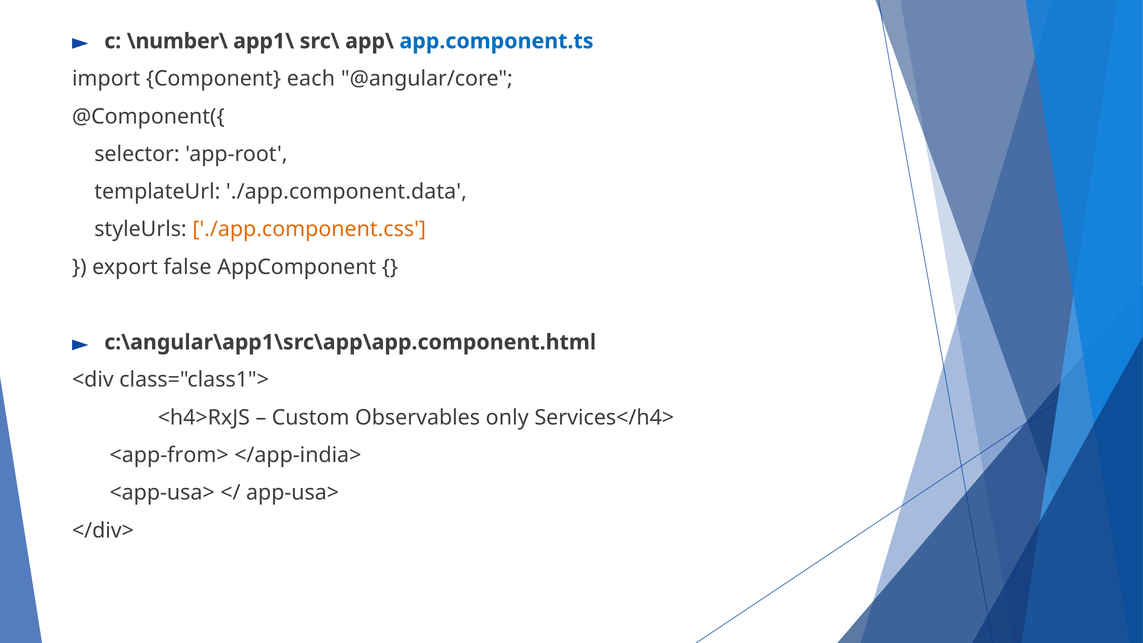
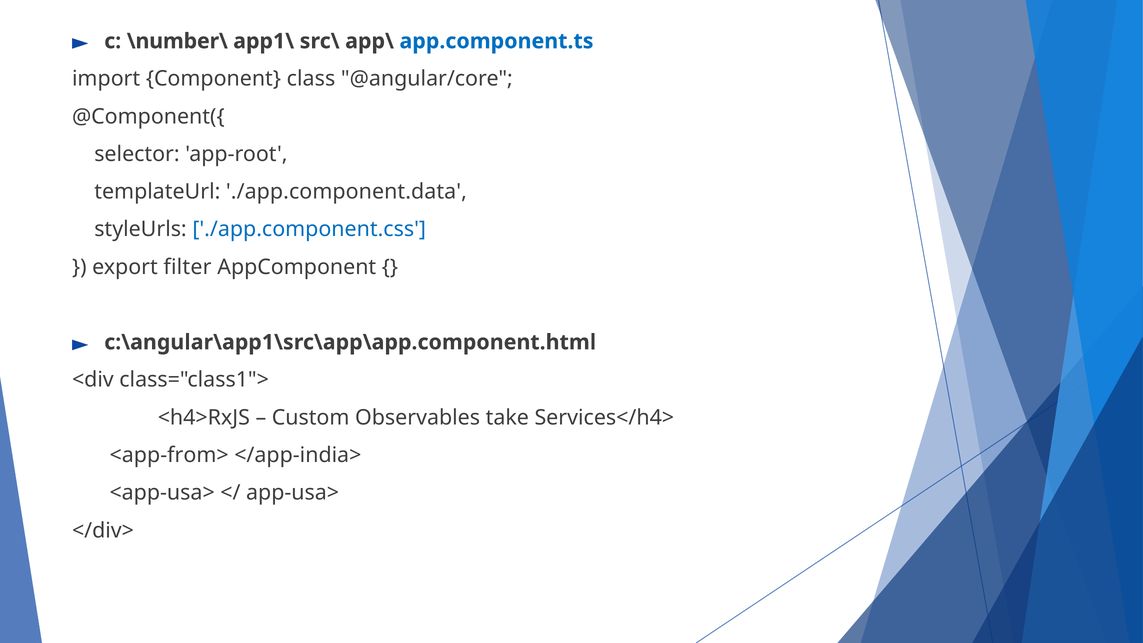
each: each -> class
./app.component.css colour: orange -> blue
false: false -> filter
only: only -> take
